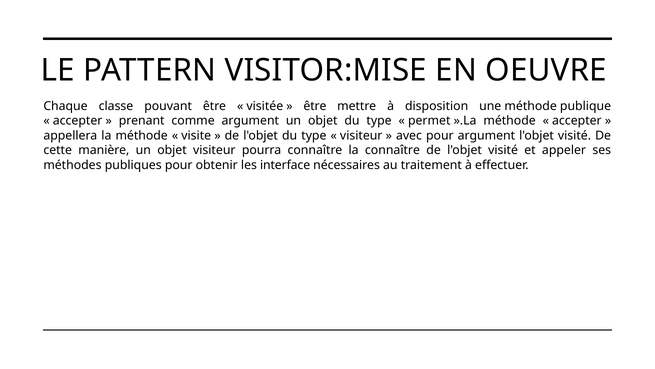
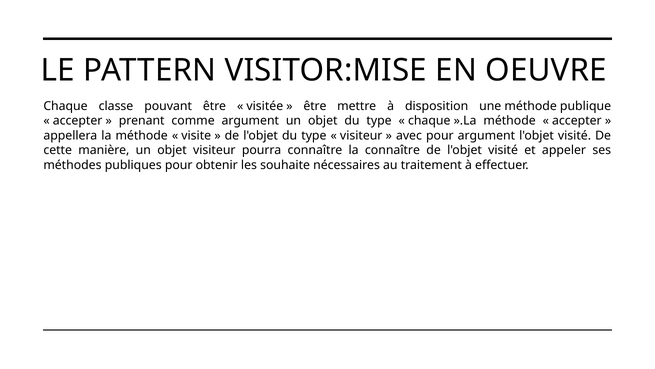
permet at (429, 121): permet -> chaque
interface: interface -> souhaite
